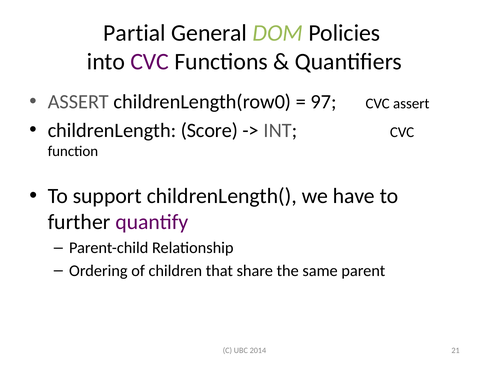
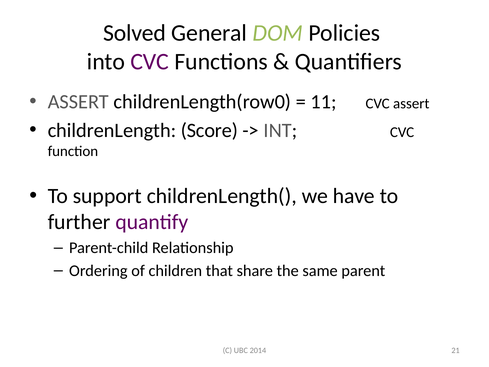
Partial: Partial -> Solved
97: 97 -> 11
